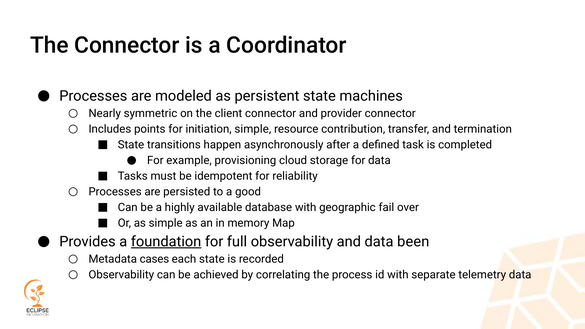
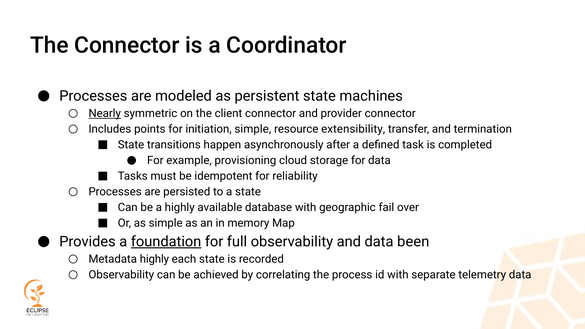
Nearly underline: none -> present
contribution: contribution -> extensibility
a good: good -> state
Metadata cases: cases -> highly
